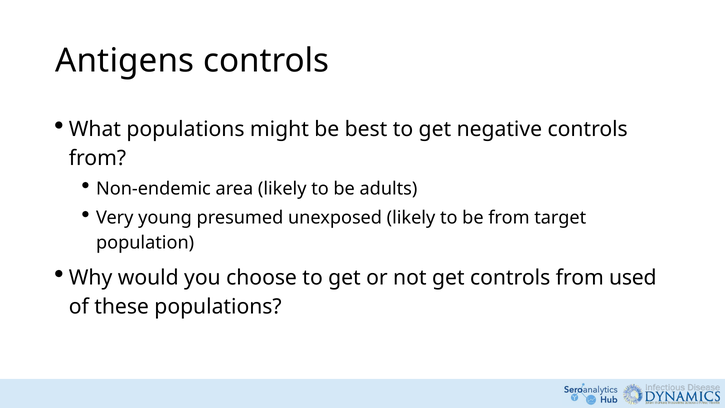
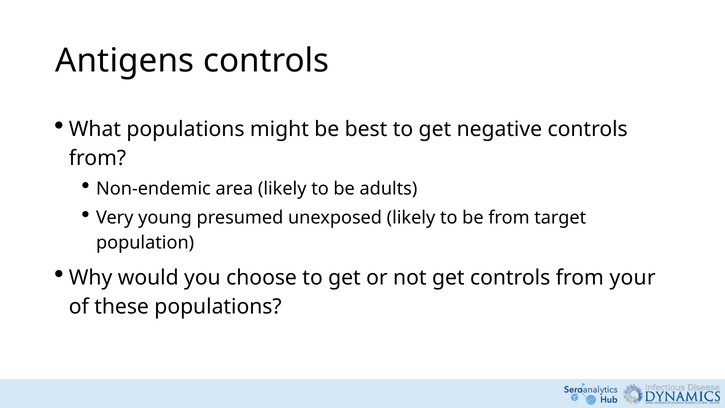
used: used -> your
